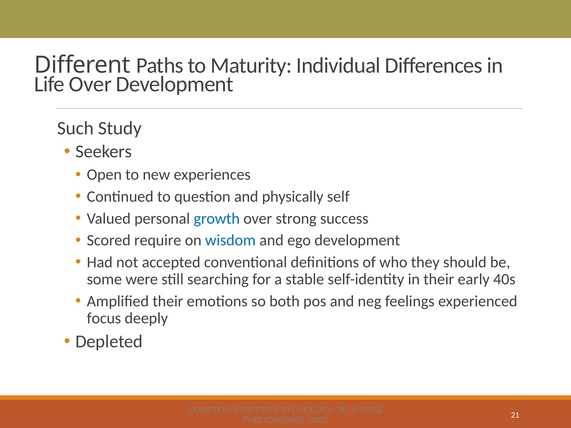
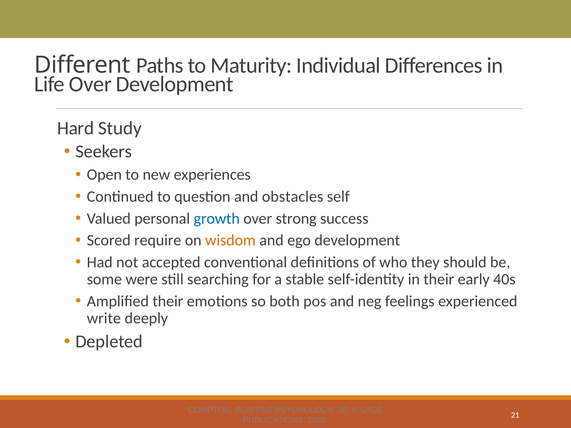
Such: Such -> Hard
physically: physically -> obstacles
wisdom colour: blue -> orange
focus: focus -> write
